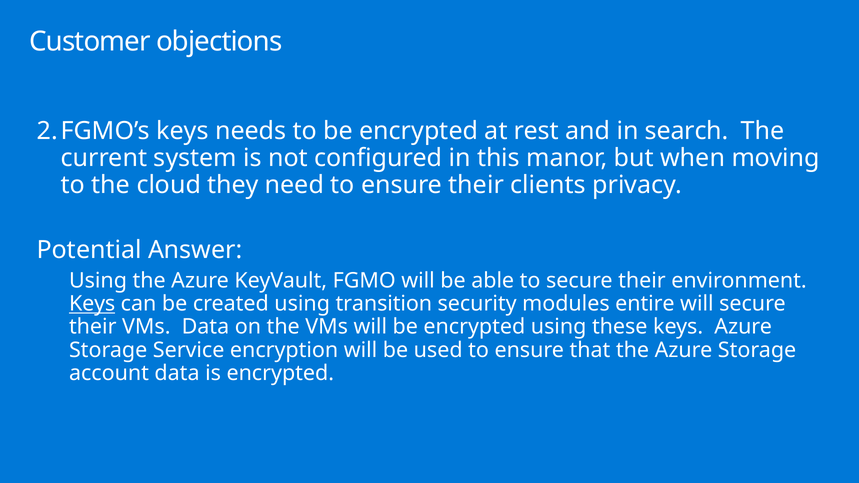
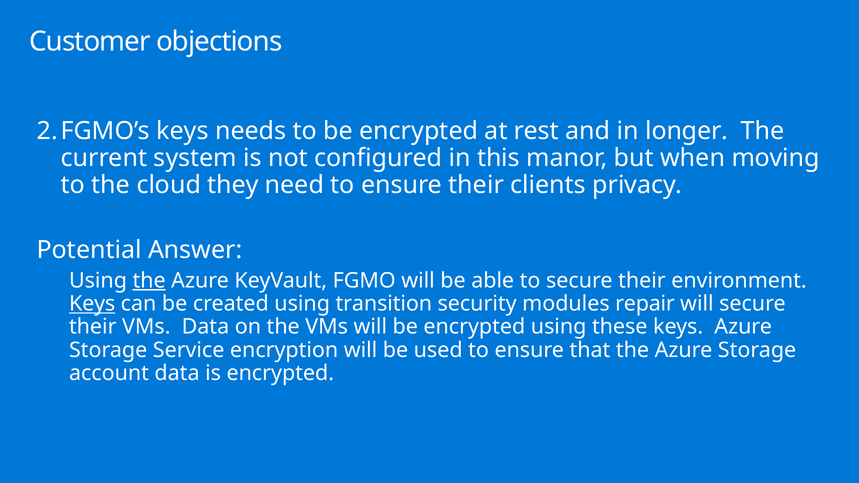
search: search -> longer
the at (149, 281) underline: none -> present
entire: entire -> repair
